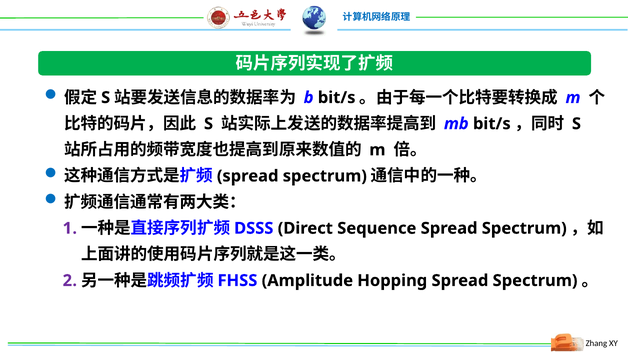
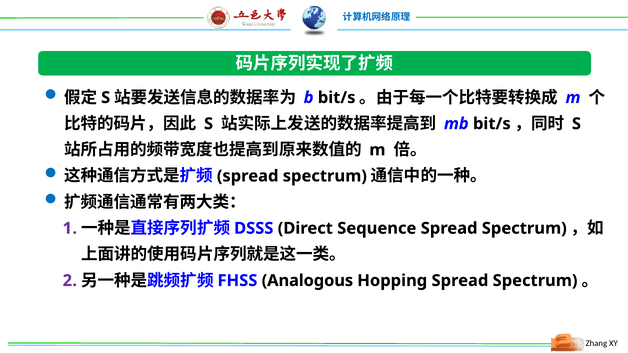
Amplitude: Amplitude -> Analogous
